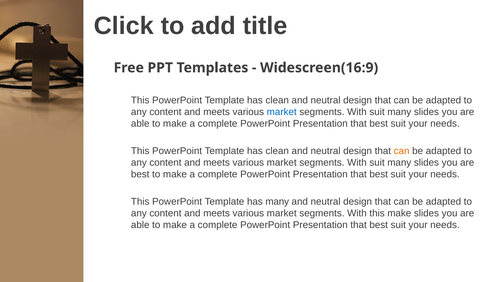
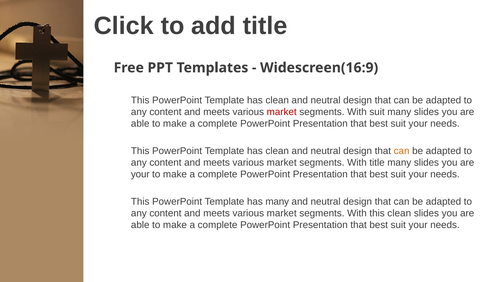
market at (282, 112) colour: blue -> red
suit at (377, 163): suit -> title
best at (140, 175): best -> your
this make: make -> clean
